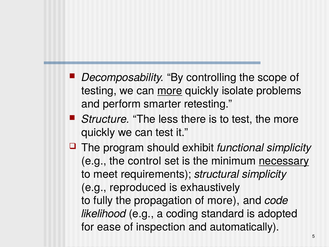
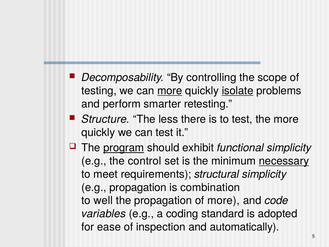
isolate underline: none -> present
program underline: none -> present
e.g reproduced: reproduced -> propagation
exhaustively: exhaustively -> combination
fully: fully -> well
likelihood: likelihood -> variables
